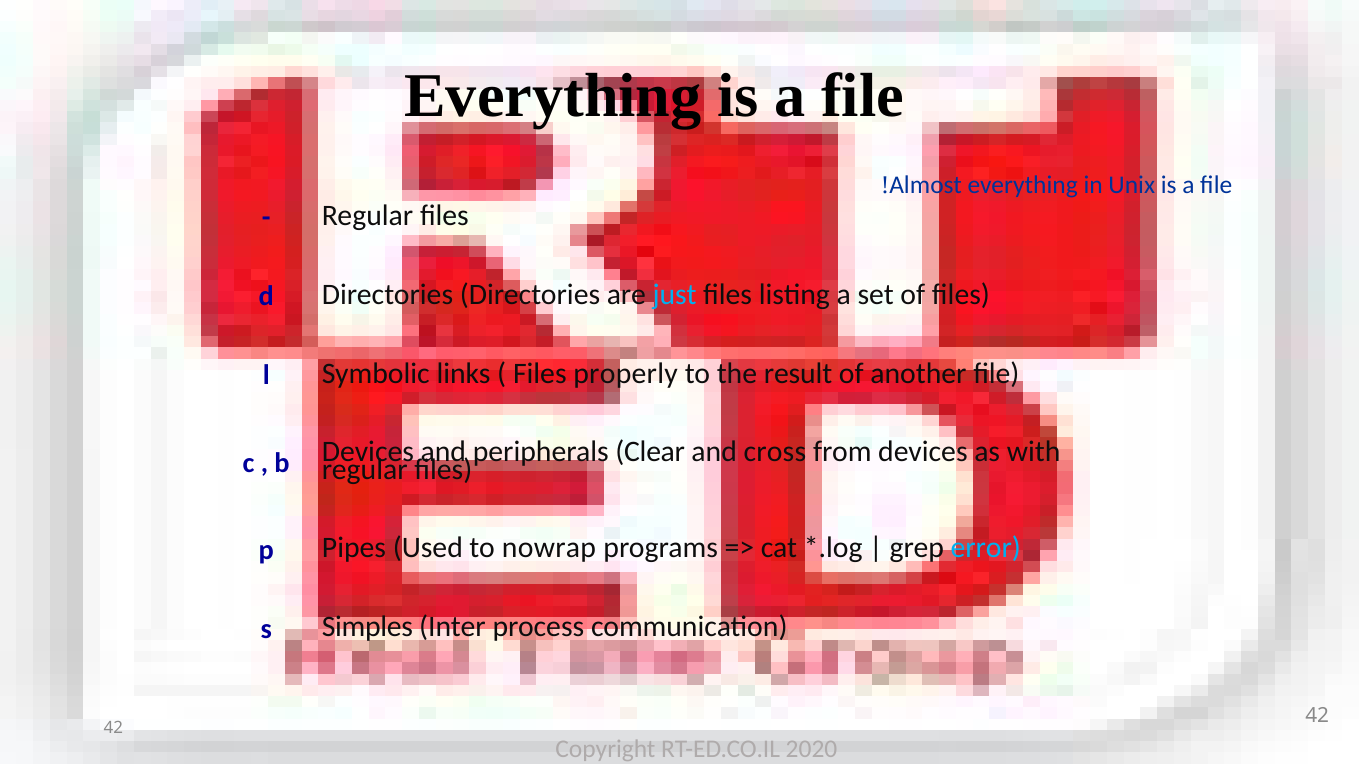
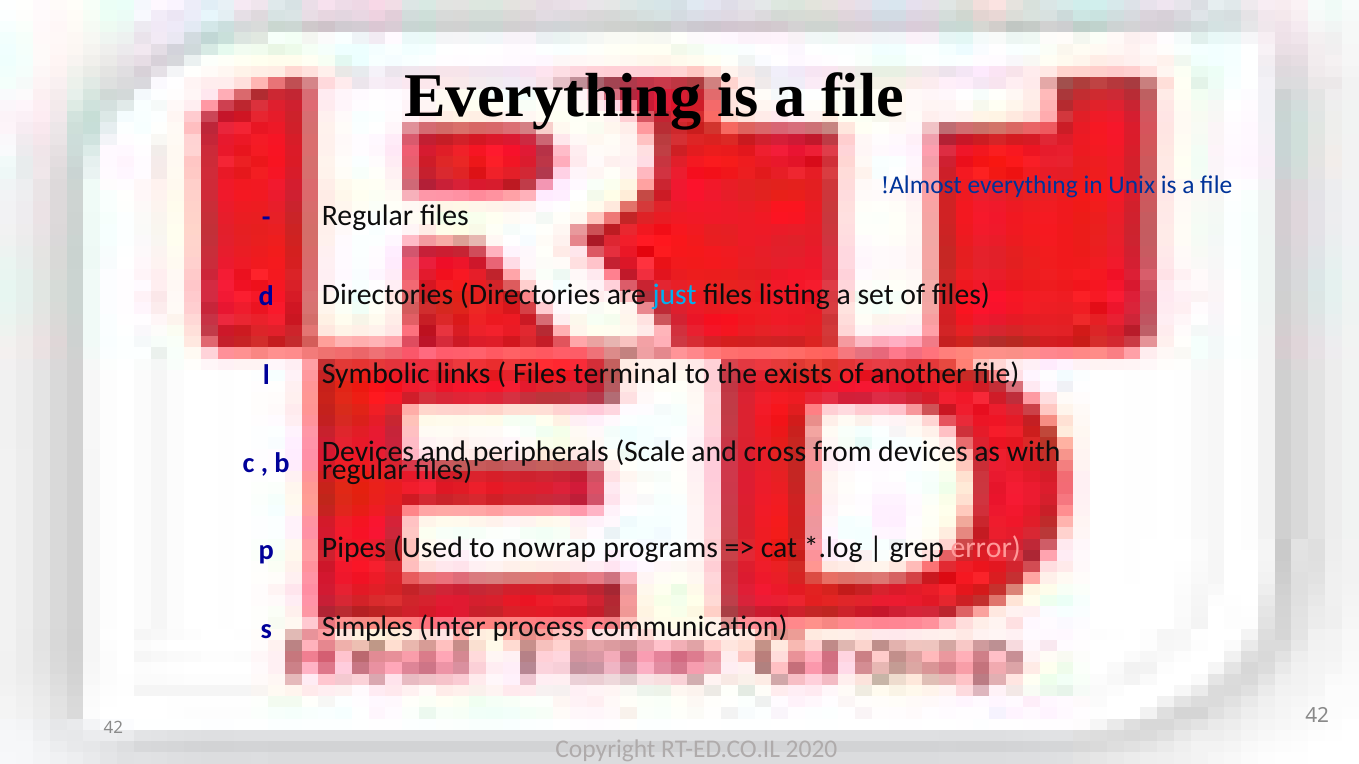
properly: properly -> terminal
result: result -> exists
Clear: Clear -> Scale
error colour: light blue -> pink
